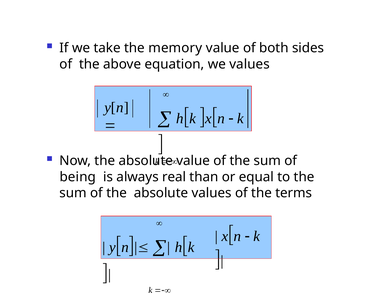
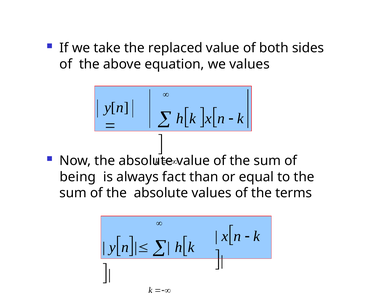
memory: memory -> replaced
real: real -> fact
